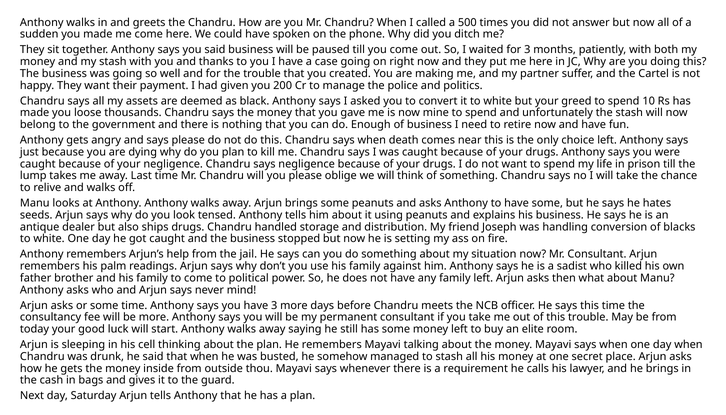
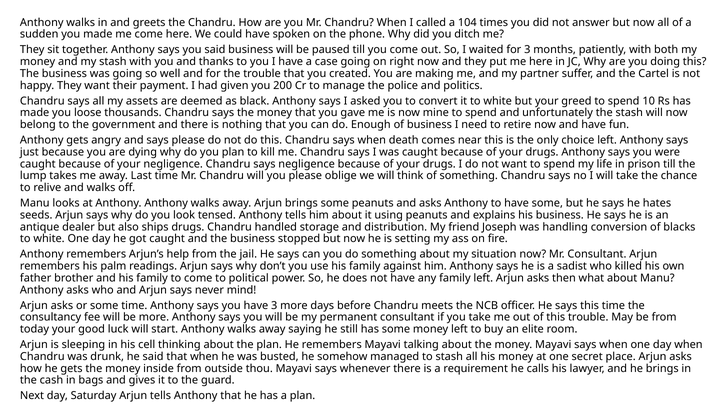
500: 500 -> 104
